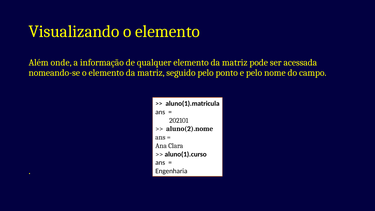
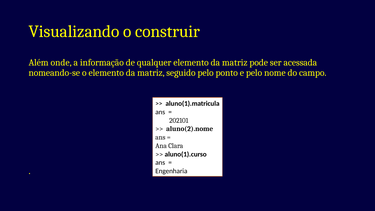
Visualizando o elemento: elemento -> construir
